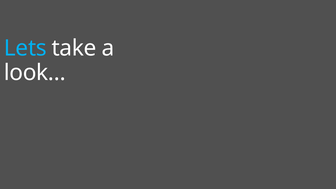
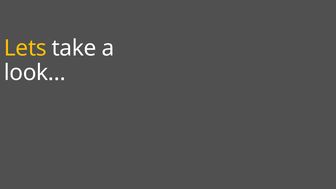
Lets colour: light blue -> yellow
